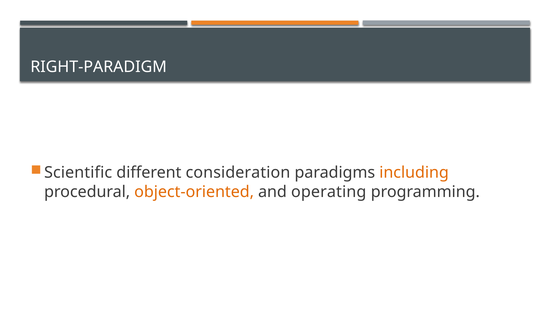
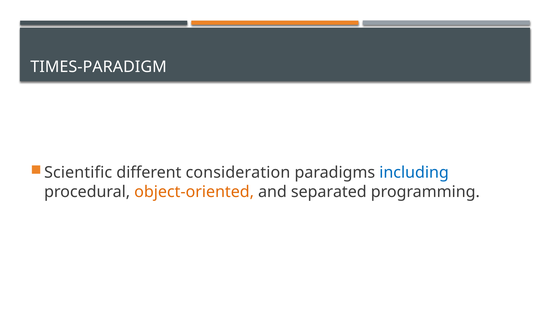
RIGHT-PARADIGM: RIGHT-PARADIGM -> TIMES-PARADIGM
including colour: orange -> blue
operating: operating -> separated
